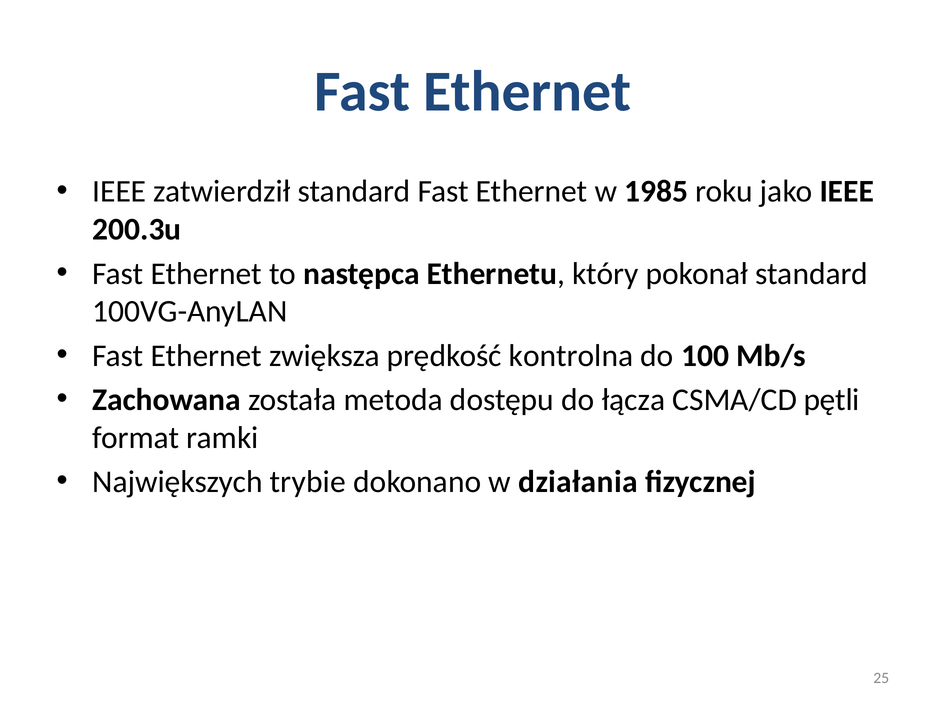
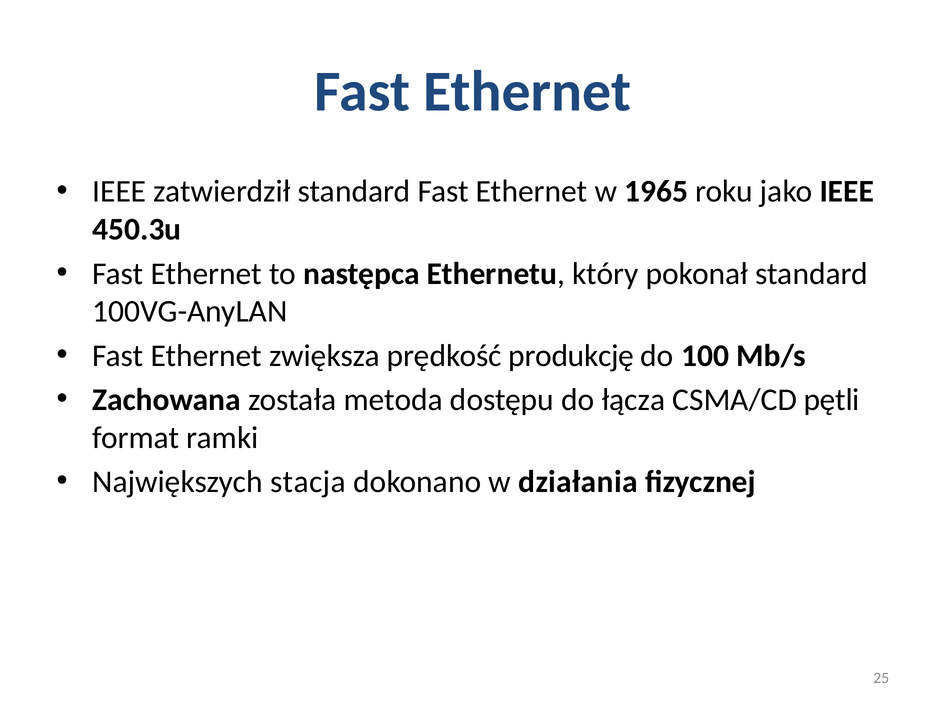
1985: 1985 -> 1965
200.3u: 200.3u -> 450.3u
kontrolna: kontrolna -> produkcję
trybie: trybie -> stacja
